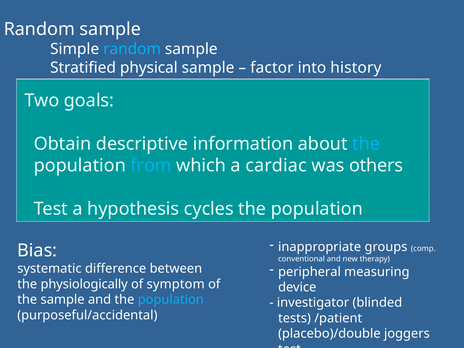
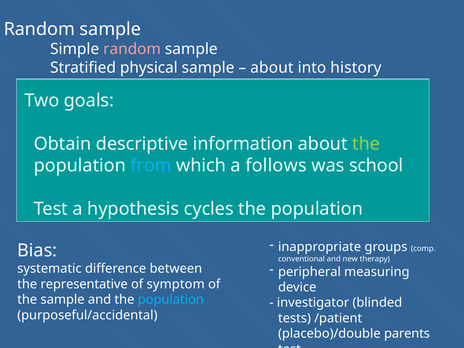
random at (132, 49) colour: light blue -> pink
factor at (272, 68): factor -> about
the at (366, 144) colour: light blue -> light green
cardiac: cardiac -> follows
others: others -> school
physiologically: physiologically -> representative
joggers: joggers -> parents
